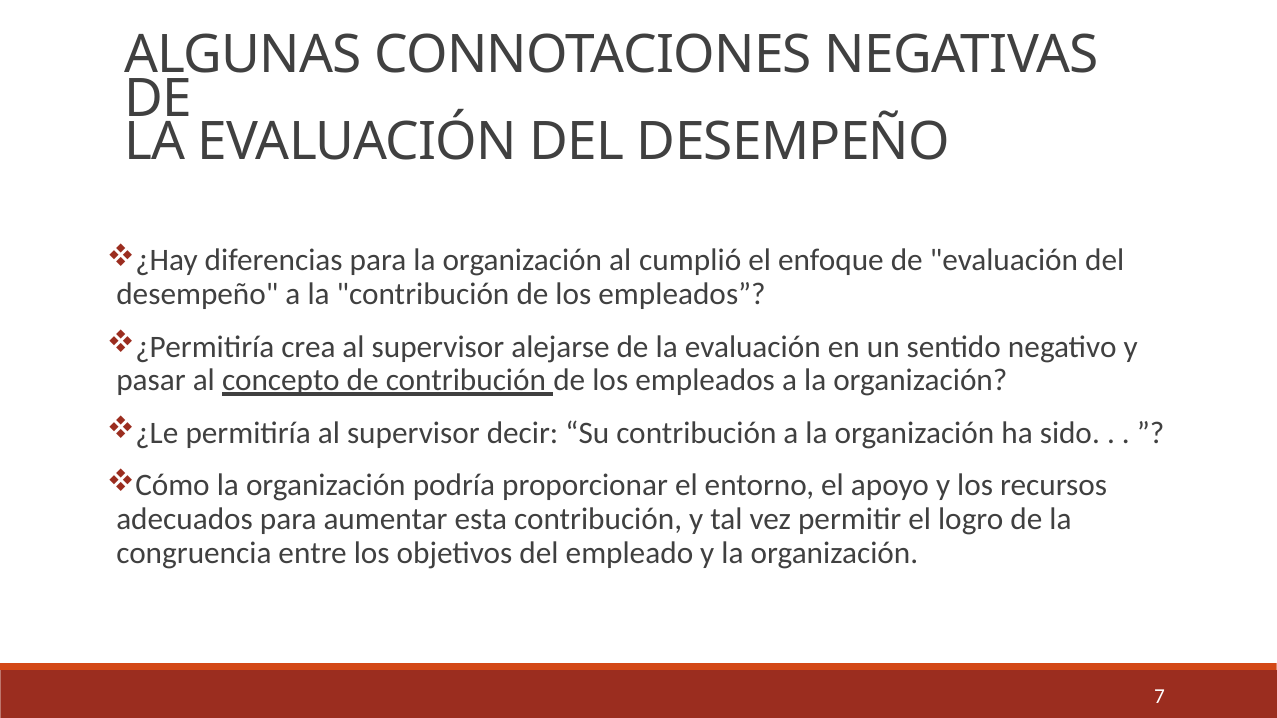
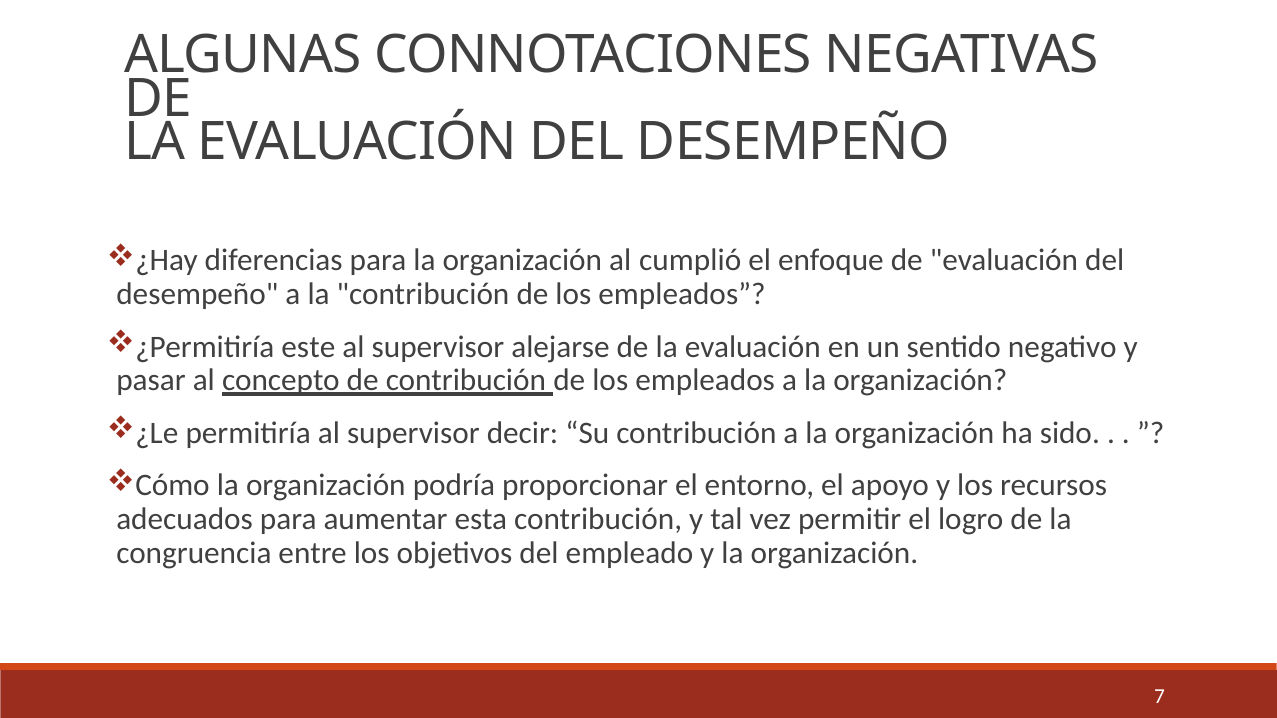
crea: crea -> este
